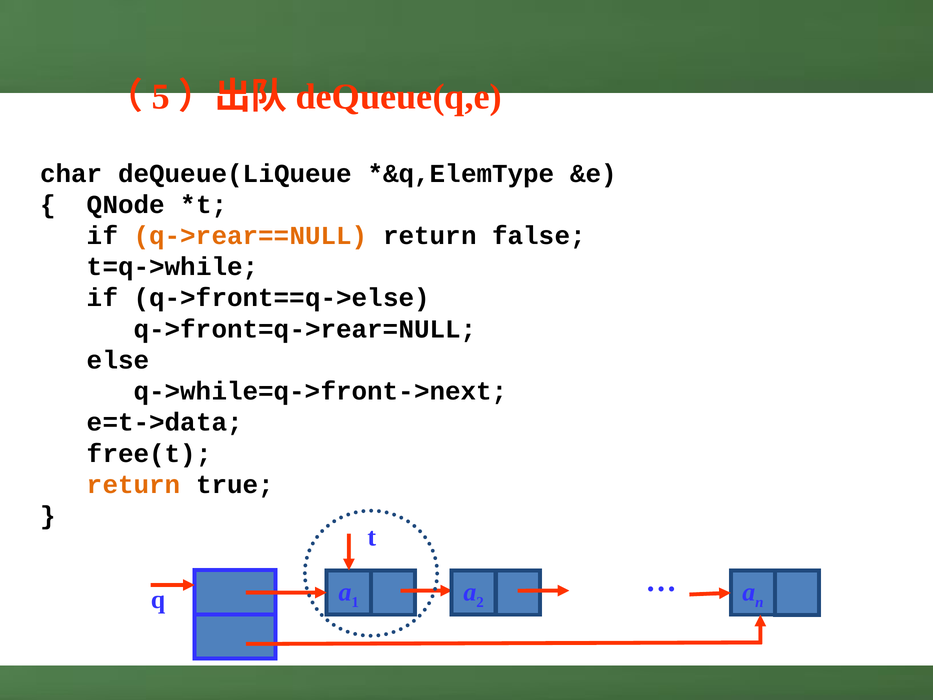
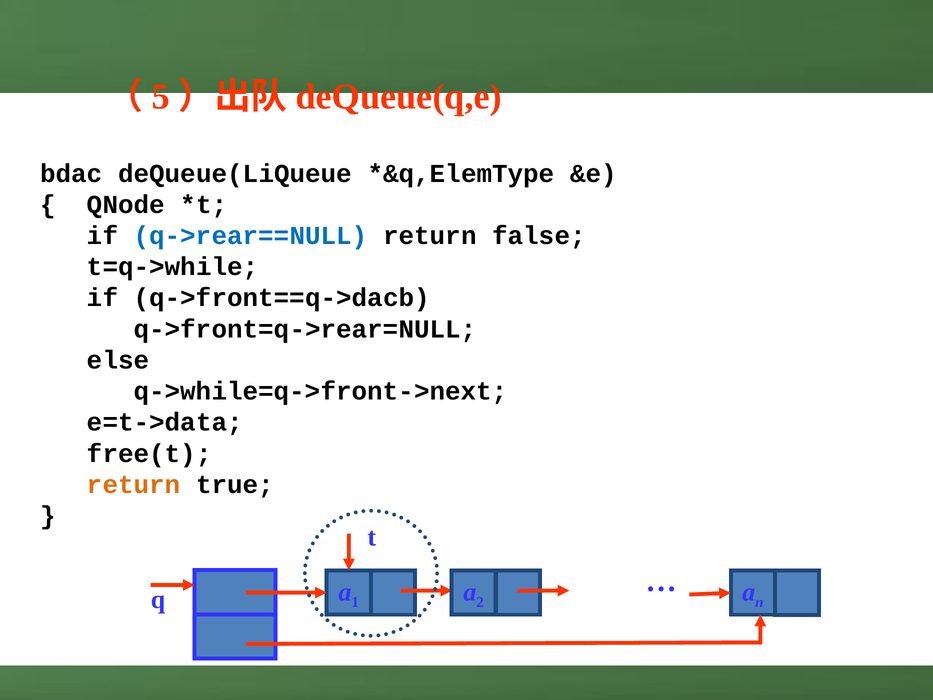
char: char -> bdac
q->rear==NULL colour: orange -> blue
q->front==q->else: q->front==q->else -> q->front==q->dacb
